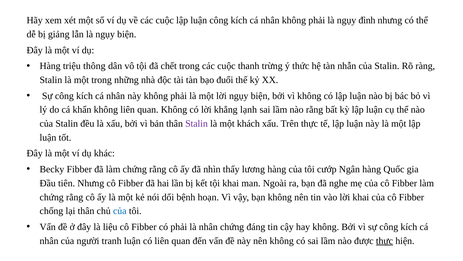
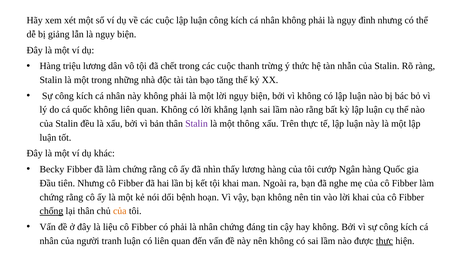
triệu thông: thông -> lương
đuổi: đuổi -> tăng
cá khẩn: khẩn -> quốc
khách: khách -> thông
chống underline: none -> present
của at (120, 211) colour: blue -> orange
